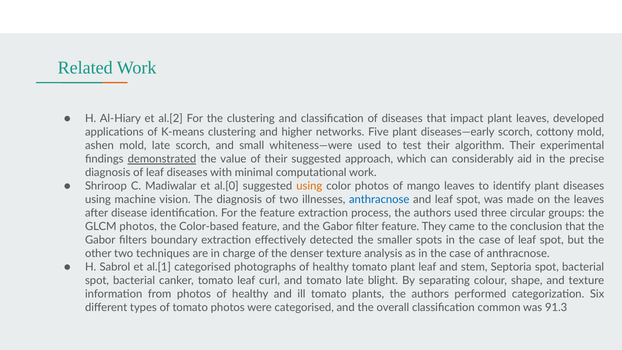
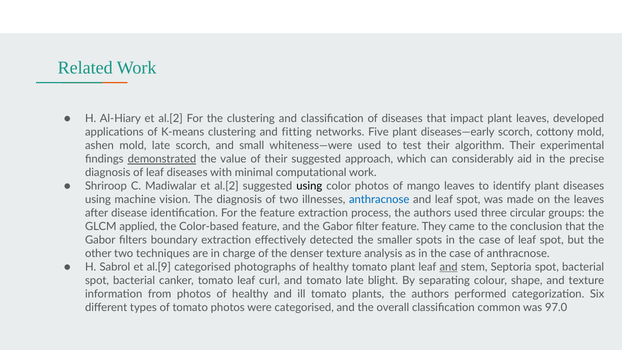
higher: higher -> fitting
Madiwalar et al.[0: al.[0 -> al.[2
using at (309, 186) colour: orange -> black
GLCM photos: photos -> applied
al.[1: al.[1 -> al.[9
and at (449, 267) underline: none -> present
91.3: 91.3 -> 97.0
